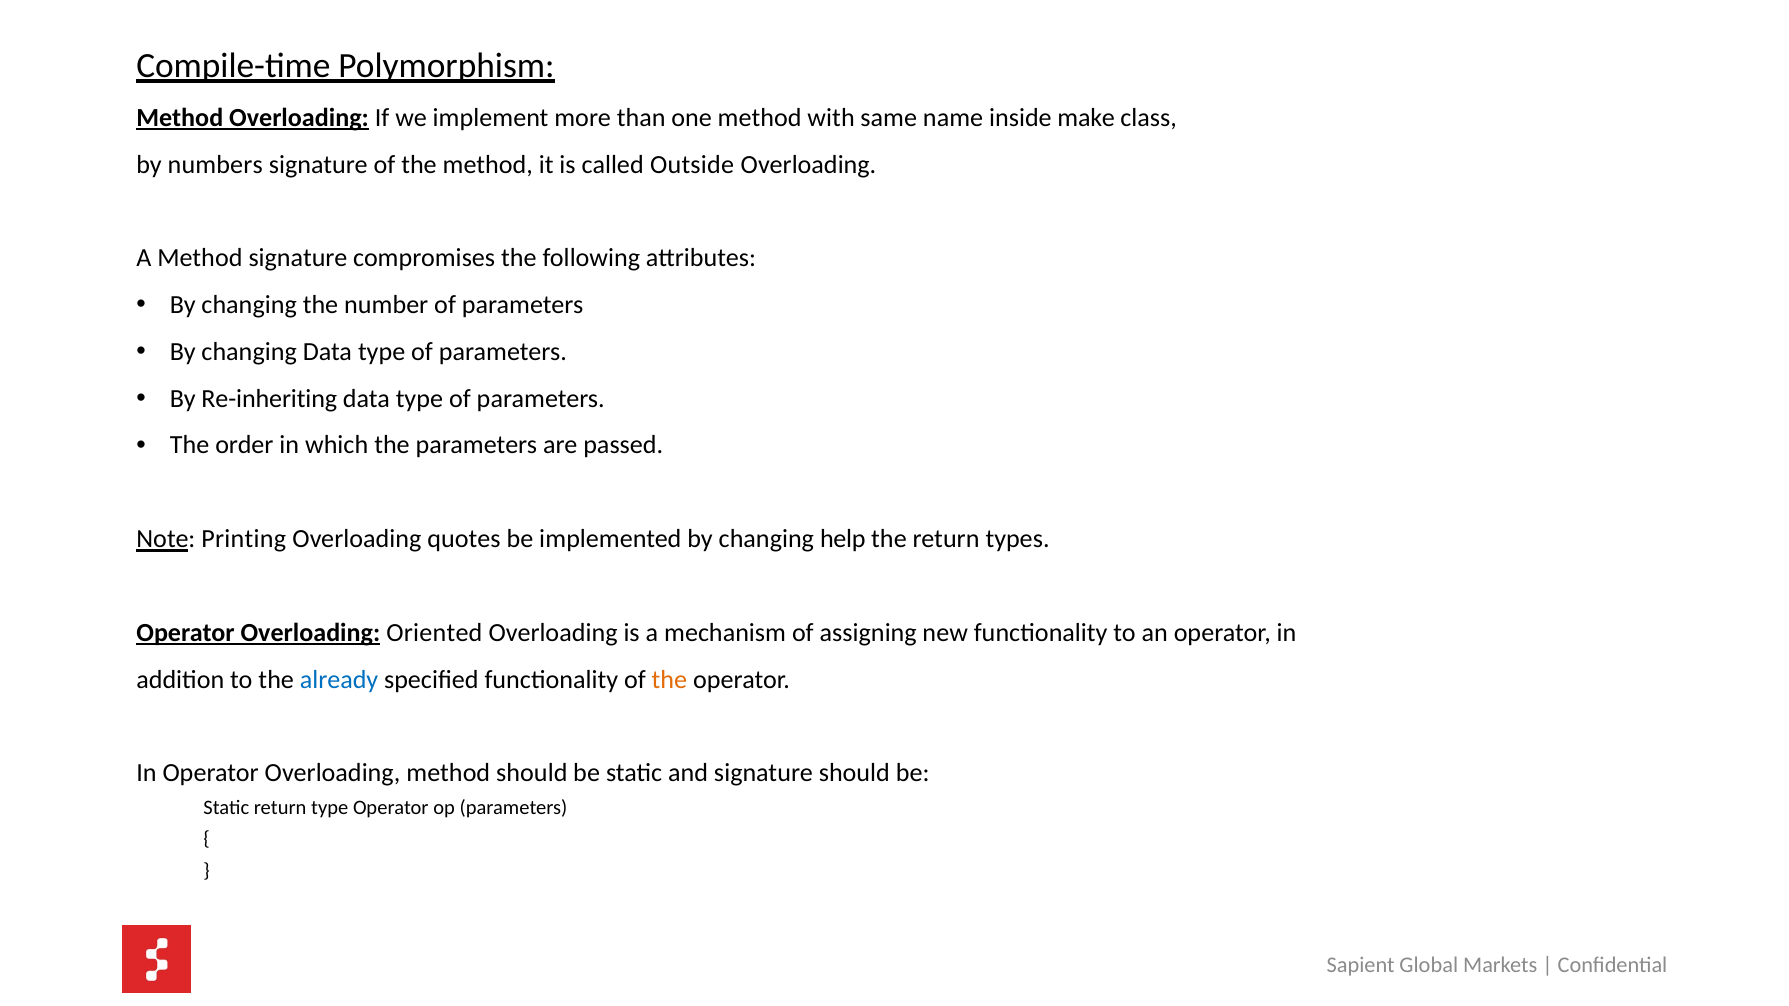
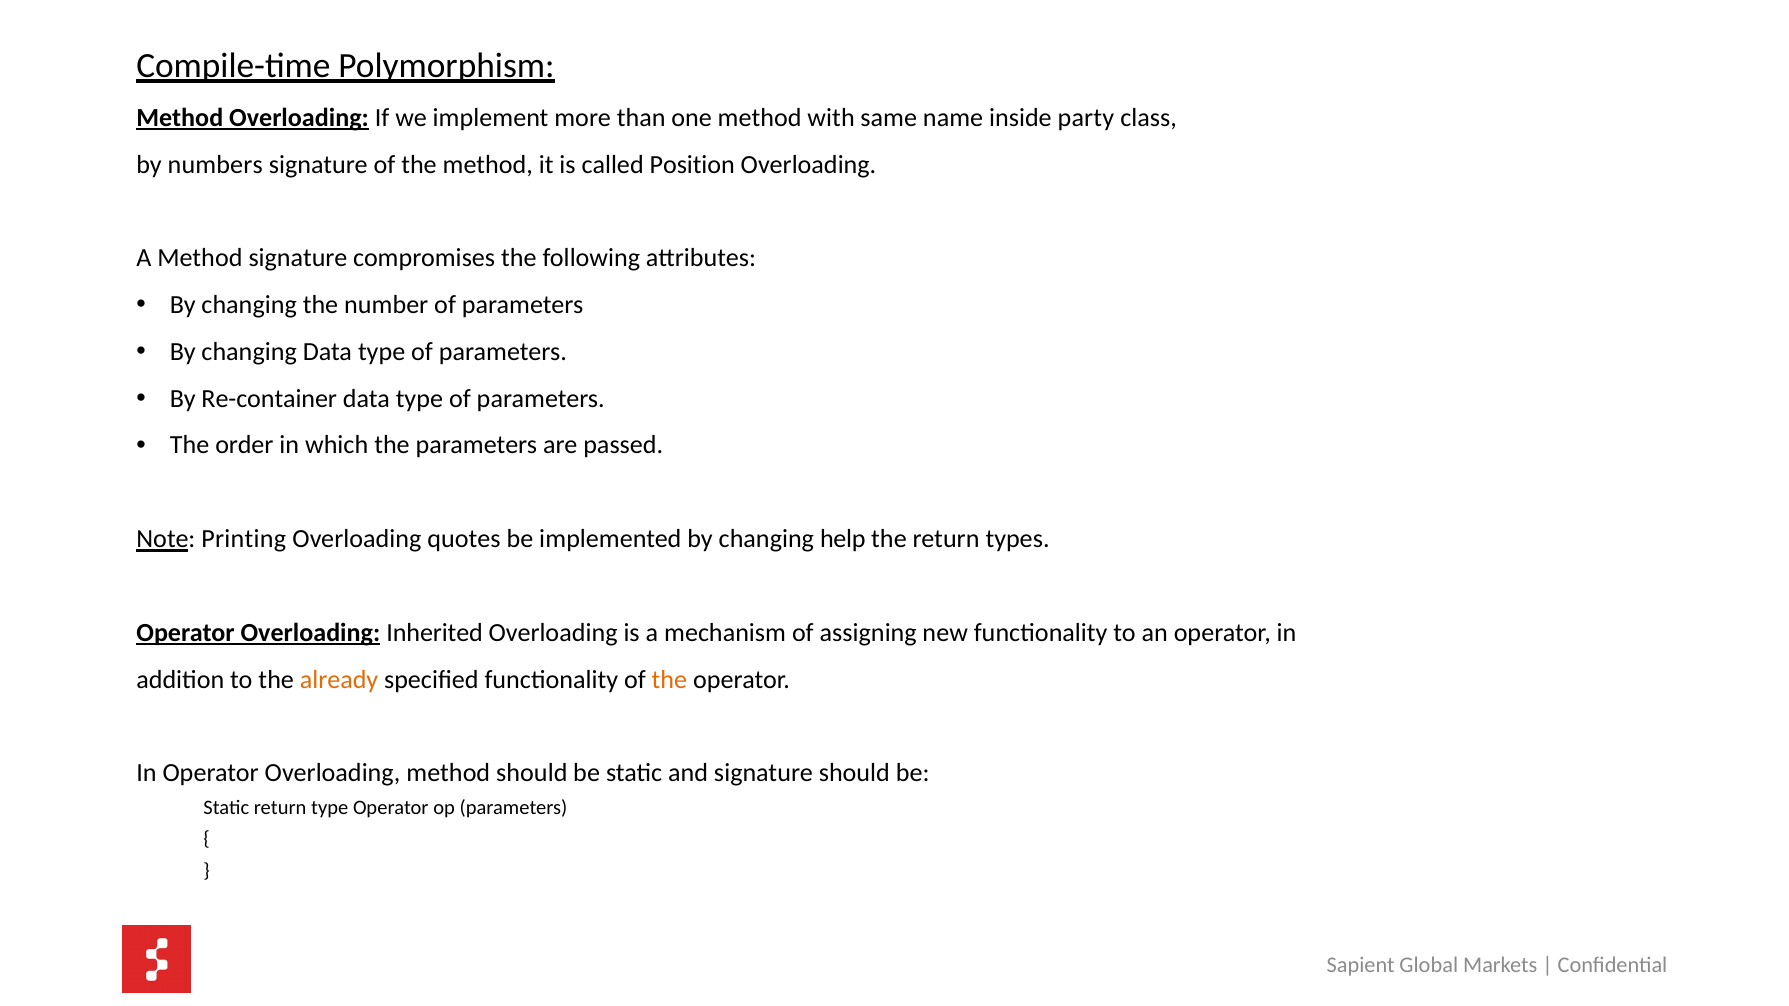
make: make -> party
Outside: Outside -> Position
Re-inheriting: Re-inheriting -> Re-container
Oriented: Oriented -> Inherited
already colour: blue -> orange
